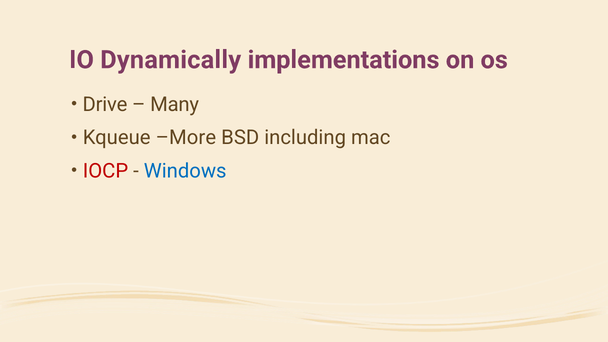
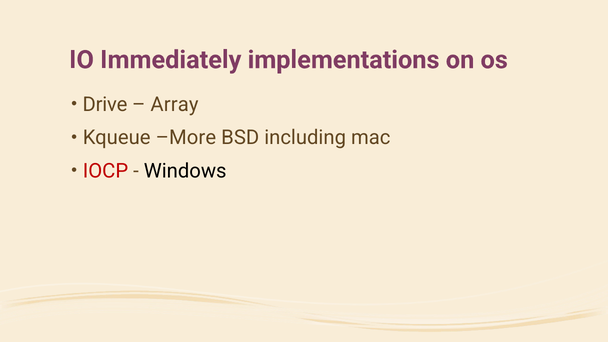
Dynamically: Dynamically -> Immediately
Many: Many -> Array
Windows colour: blue -> black
